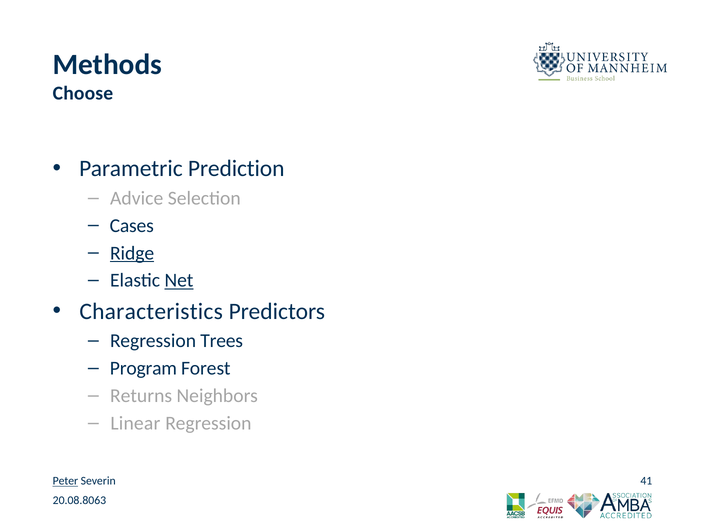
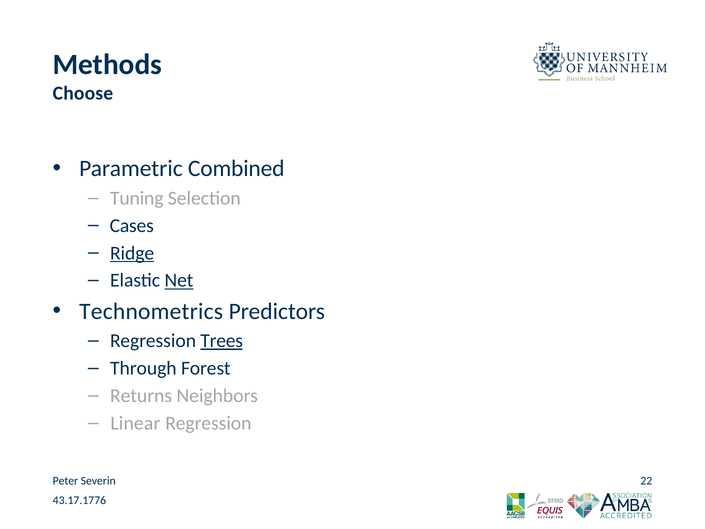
Prediction: Prediction -> Combined
Advice: Advice -> Tuning
Characteristics: Characteristics -> Technometrics
Trees underline: none -> present
Program: Program -> Through
Peter underline: present -> none
41: 41 -> 22
20.08.8063: 20.08.8063 -> 43.17.1776
